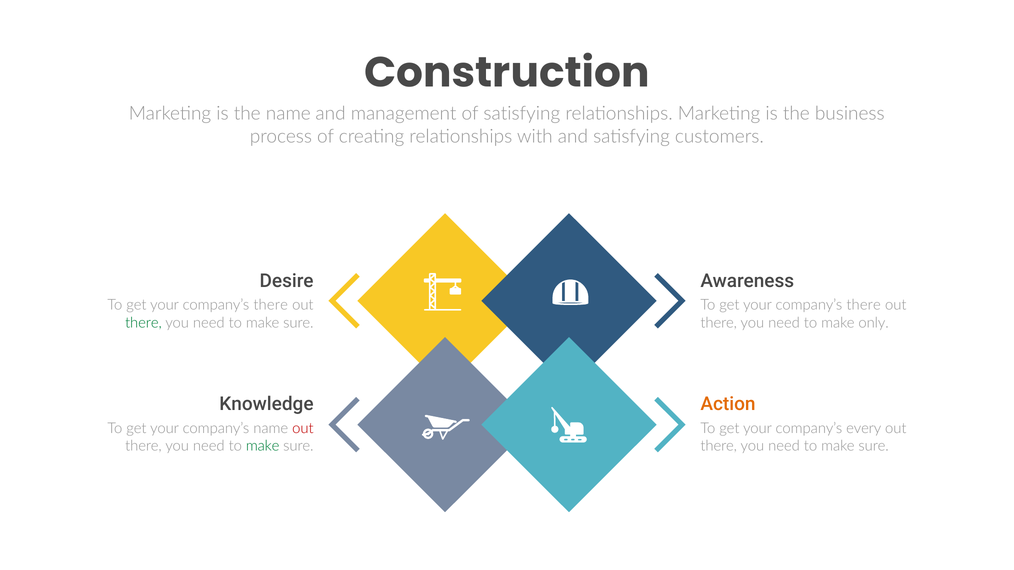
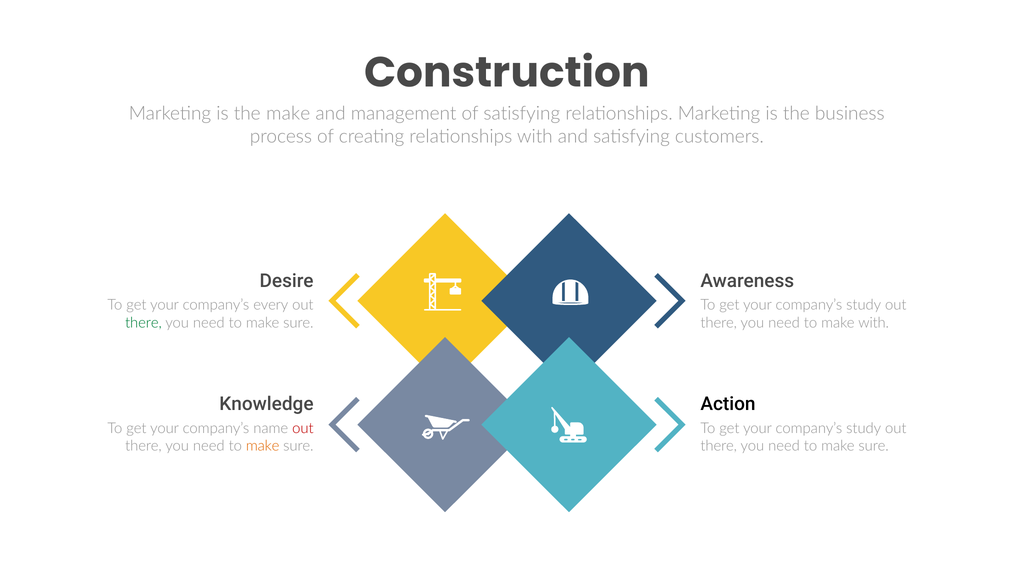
the name: name -> make
there at (271, 305): there -> every
there at (864, 305): there -> study
make only: only -> with
Action colour: orange -> black
every at (864, 429): every -> study
make at (263, 446) colour: green -> orange
